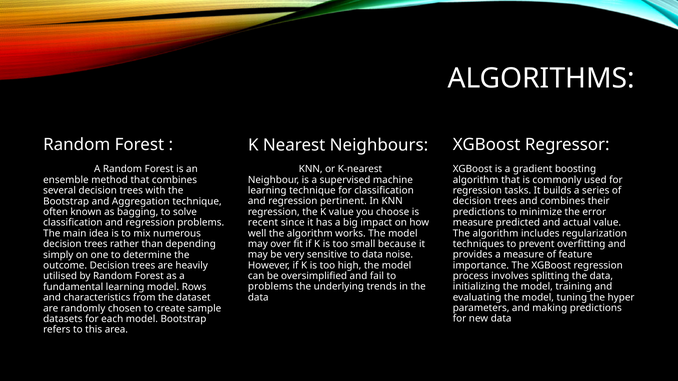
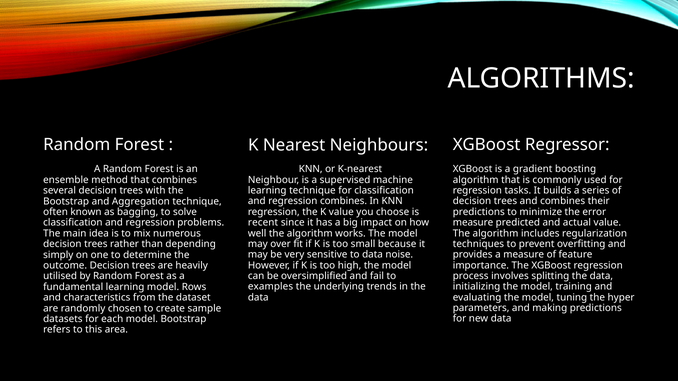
regression pertinent: pertinent -> combines
problems at (271, 287): problems -> examples
